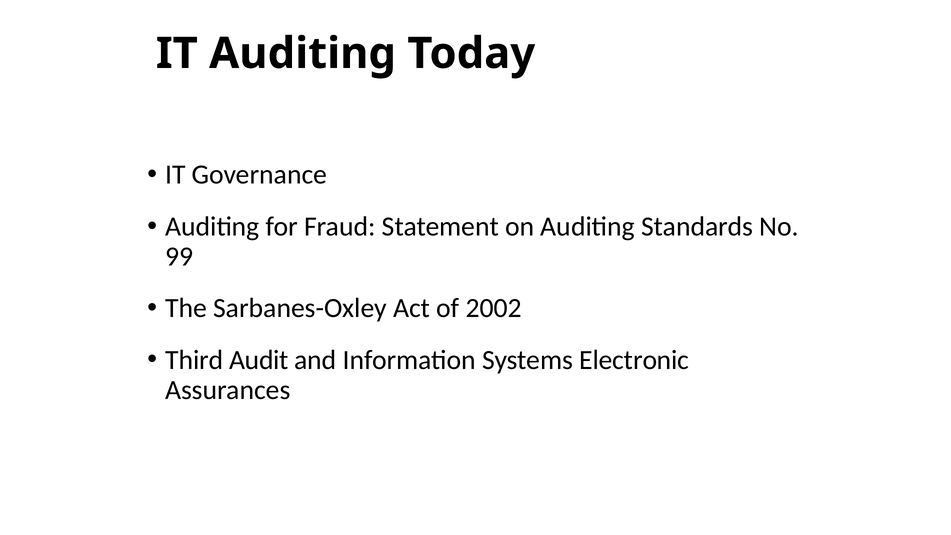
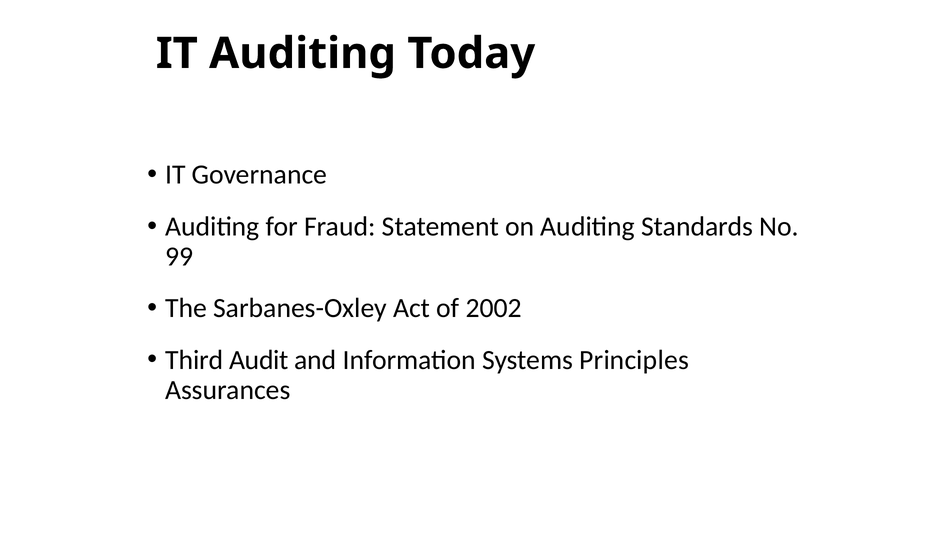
Electronic: Electronic -> Principles
